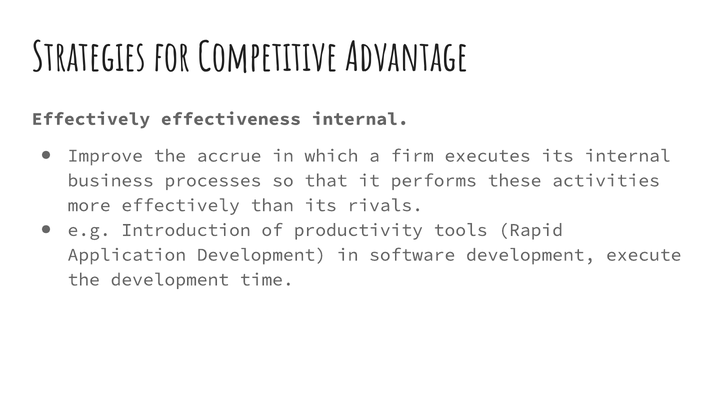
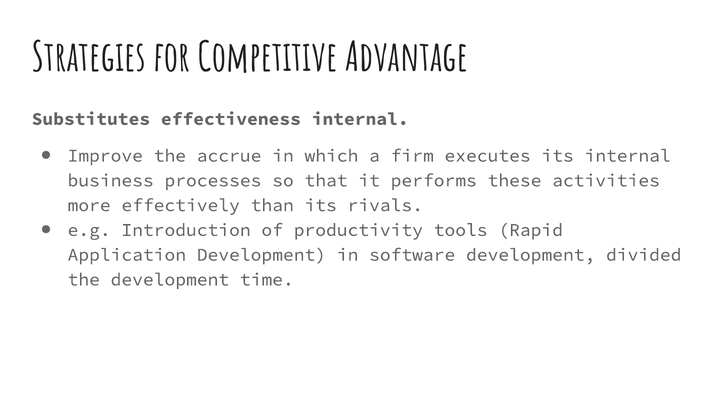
Effectively at (91, 119): Effectively -> Substitutes
execute: execute -> divided
